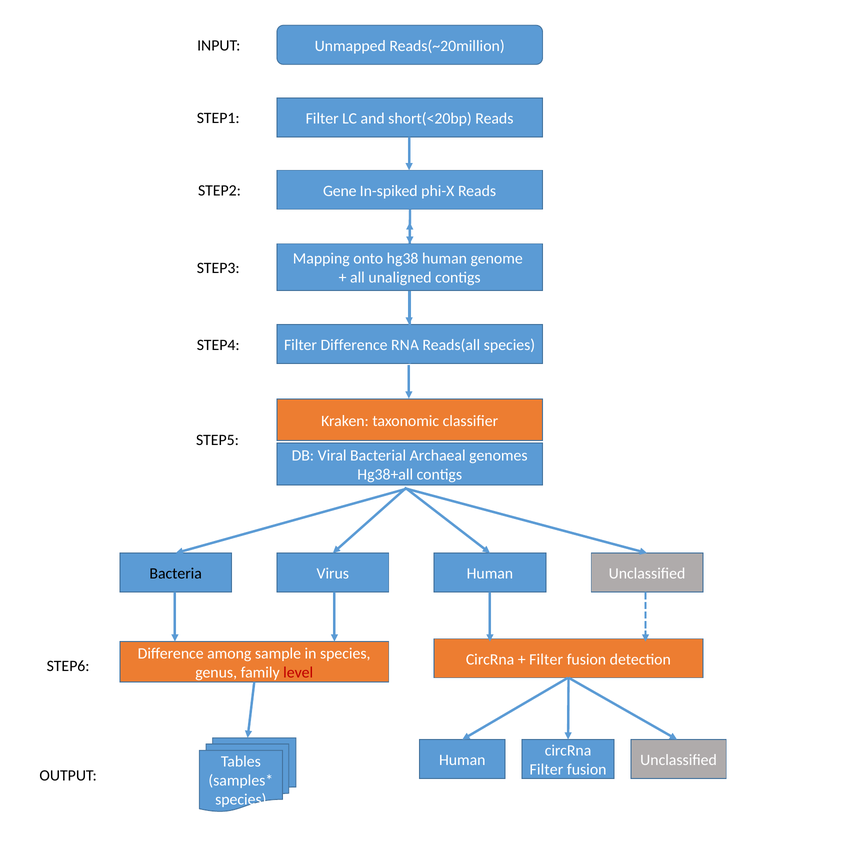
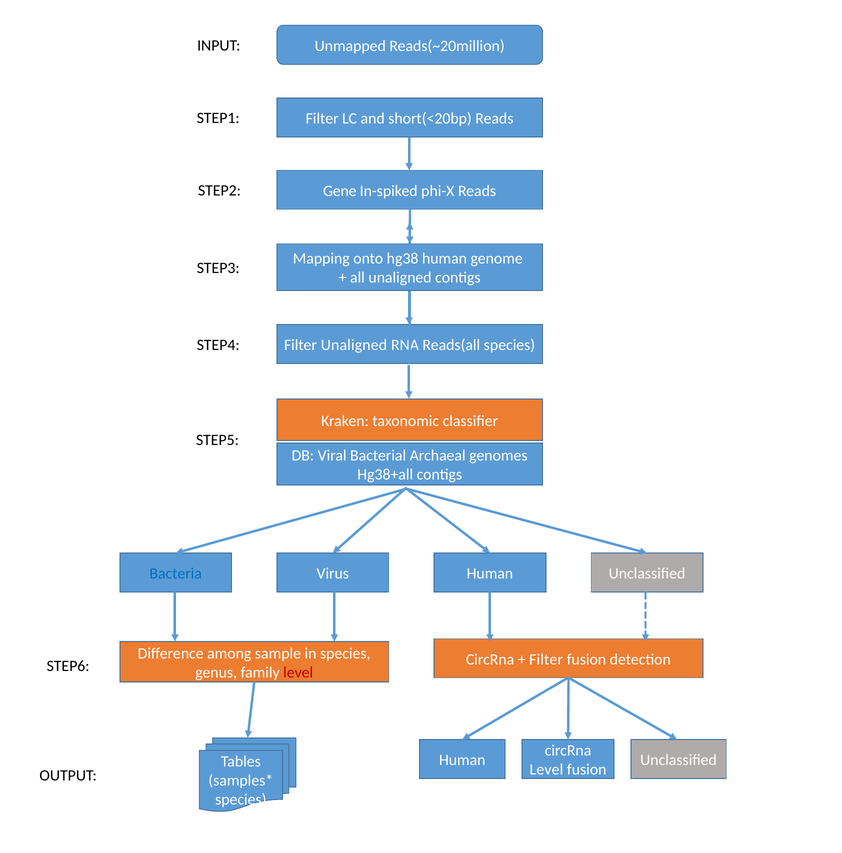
Filter Difference: Difference -> Unaligned
Bacteria colour: black -> blue
Filter at (546, 769): Filter -> Level
